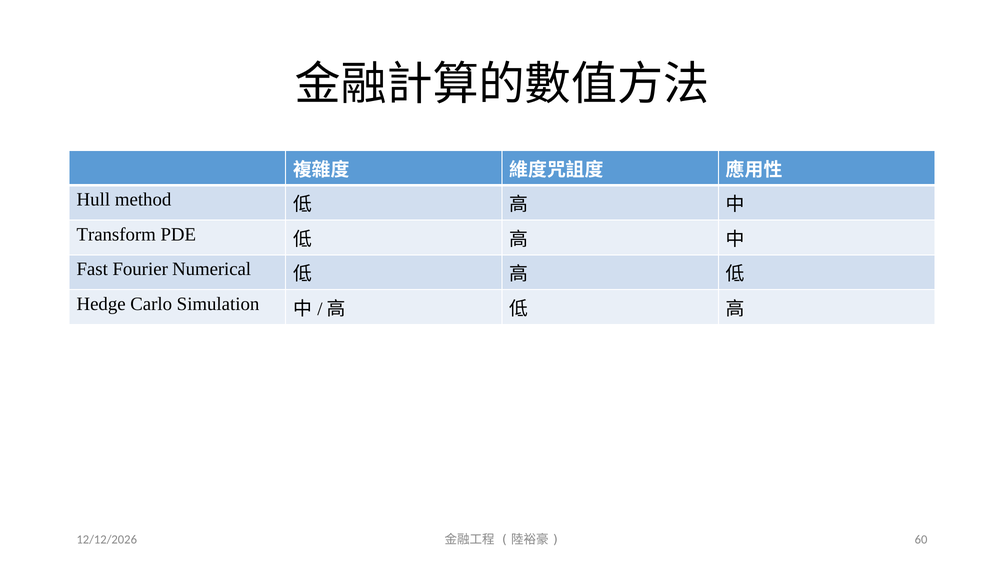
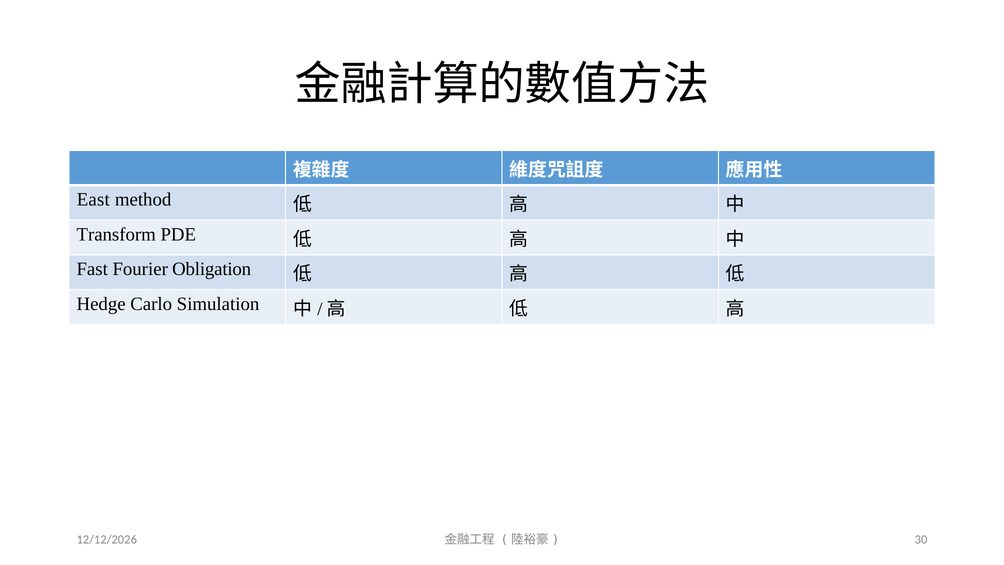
Hull: Hull -> East
Numerical: Numerical -> Obligation
60: 60 -> 30
